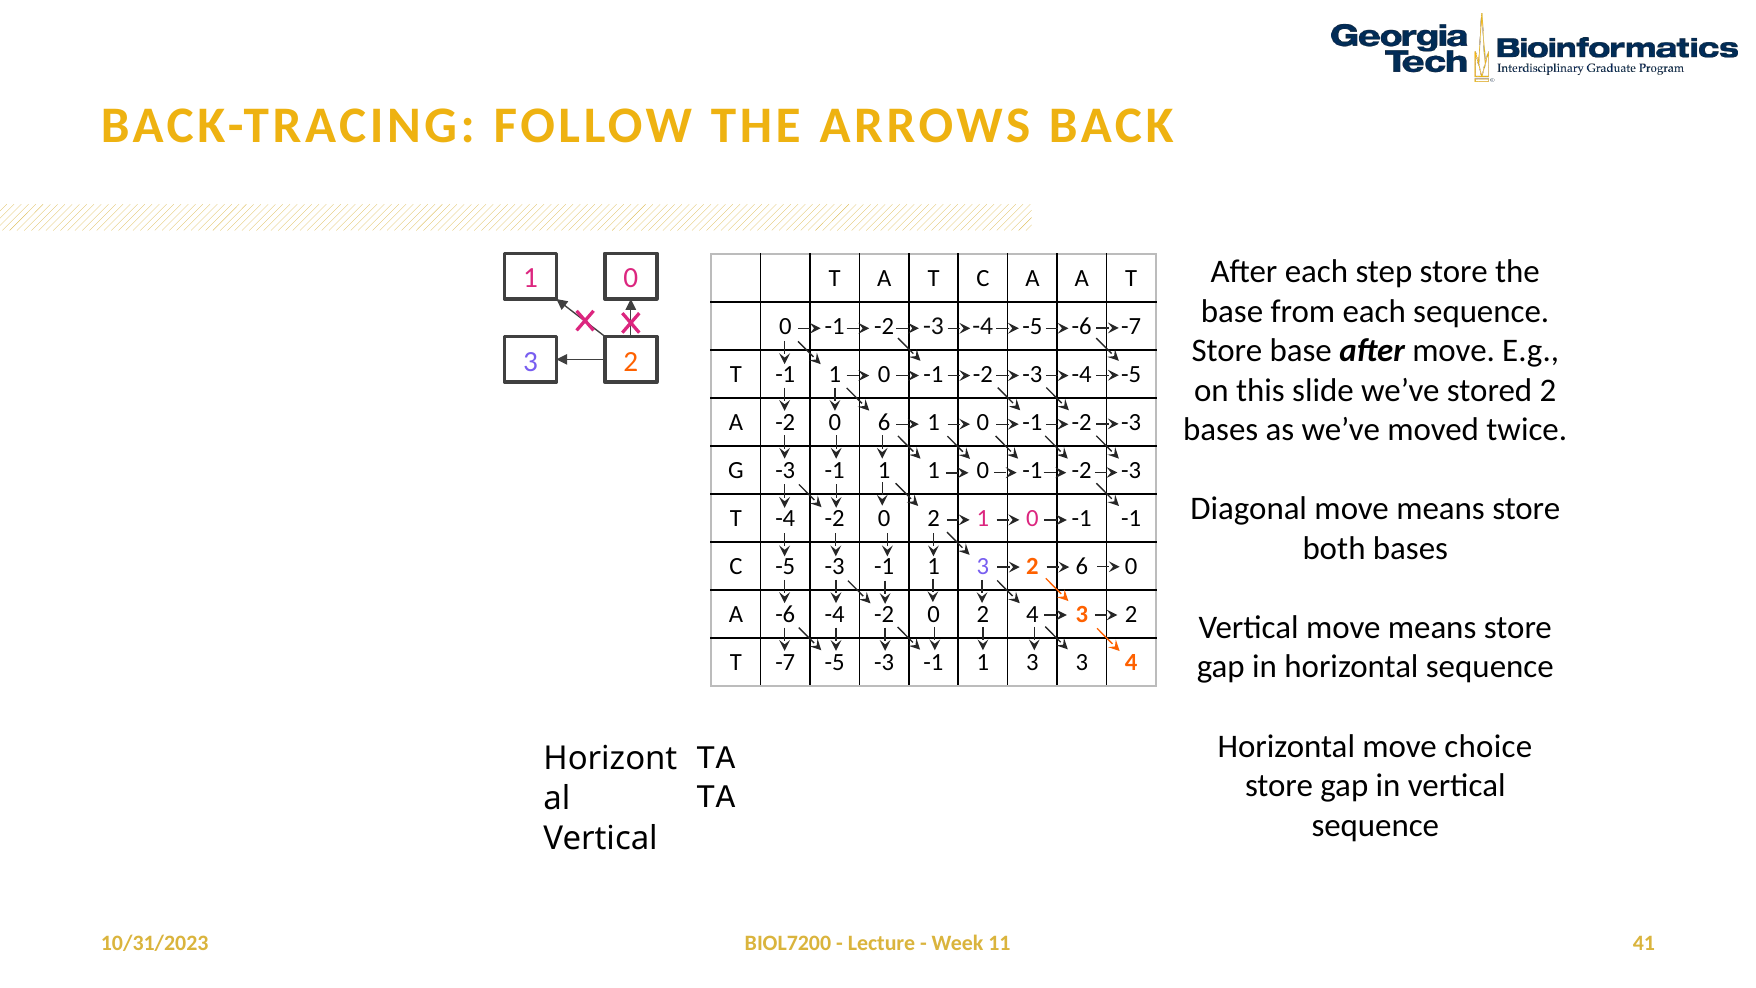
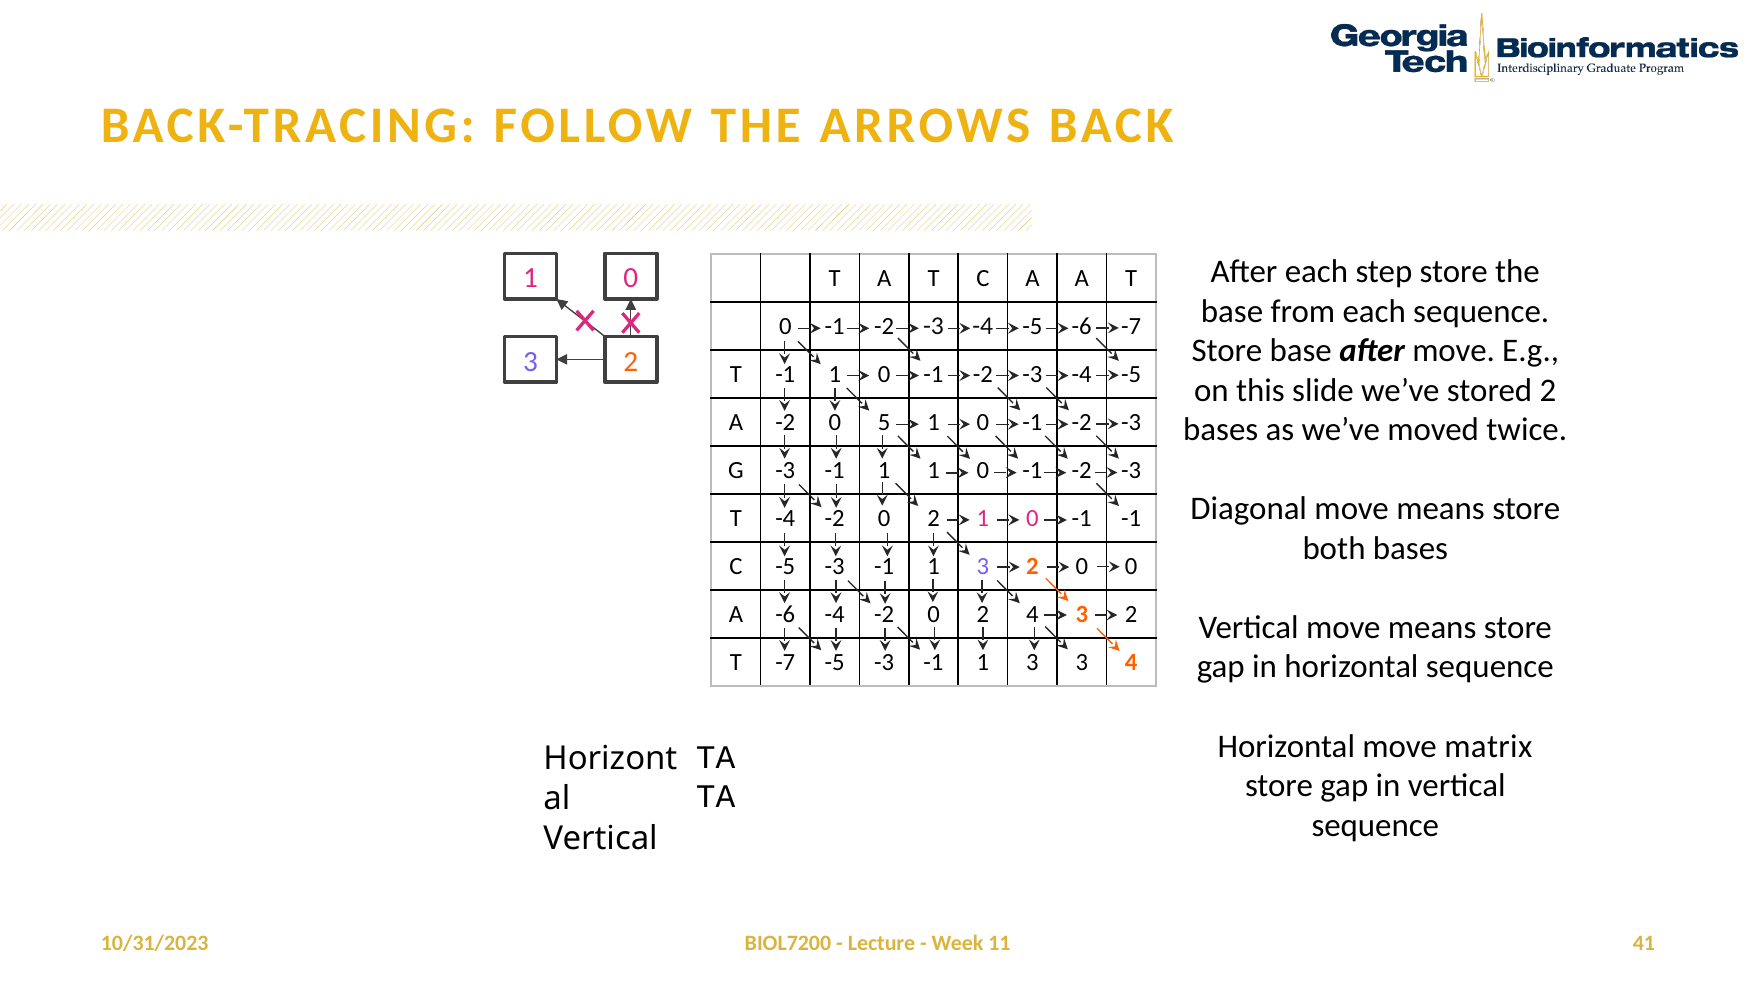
0 6: 6 -> 5
2 6: 6 -> 0
choice: choice -> matrix
